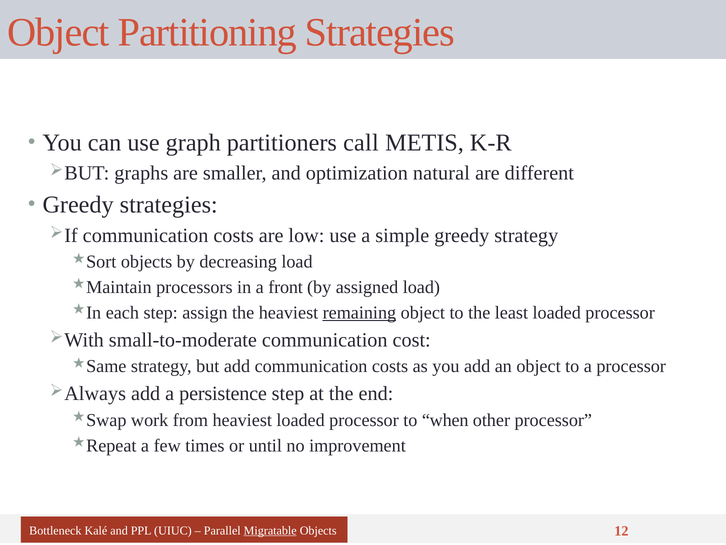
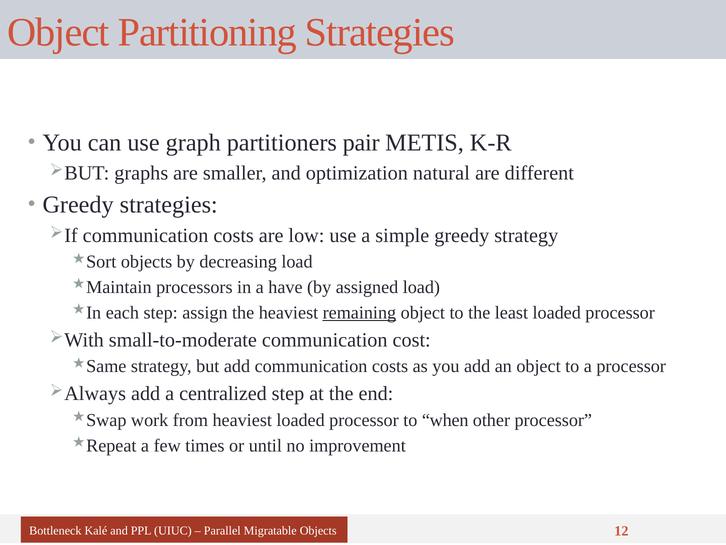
call: call -> pair
front: front -> have
persistence: persistence -> centralized
Migratable underline: present -> none
